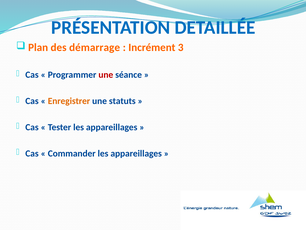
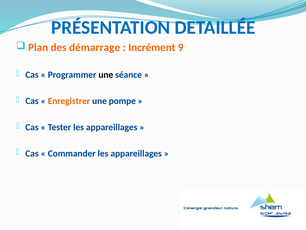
3: 3 -> 9
une at (106, 75) colour: red -> black
statuts: statuts -> pompe
